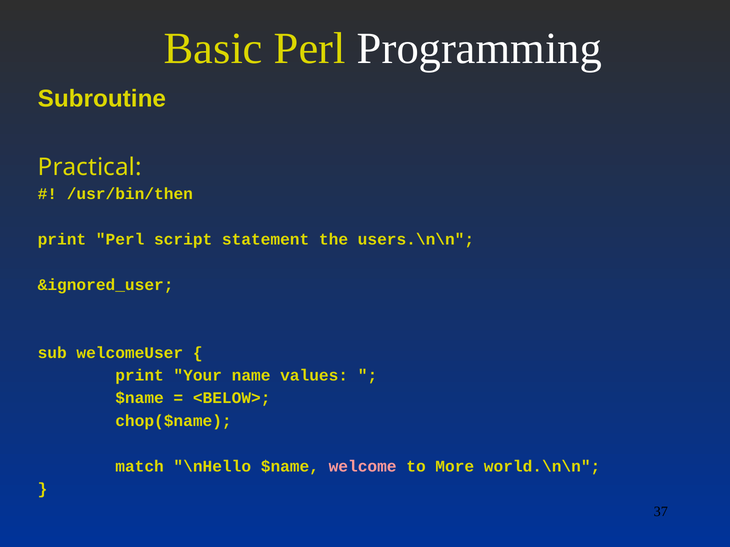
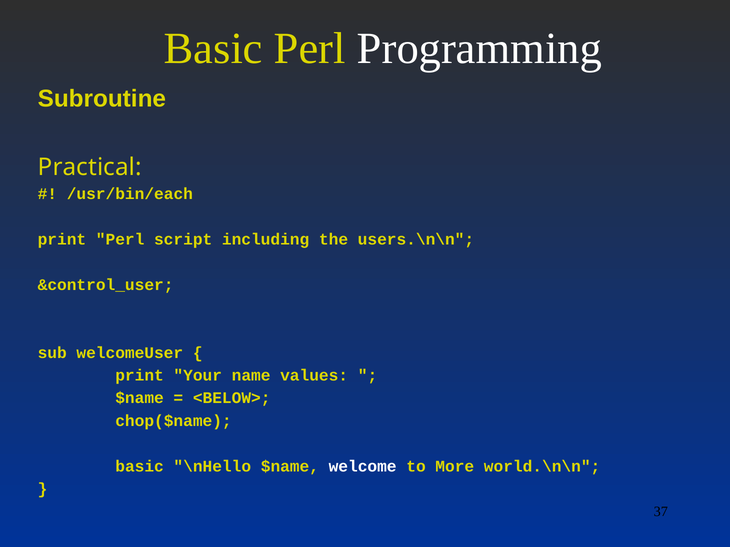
/usr/bin/then: /usr/bin/then -> /usr/bin/each
statement: statement -> including
&ignored_user: &ignored_user -> &control_user
match at (140, 467): match -> basic
welcome colour: pink -> white
